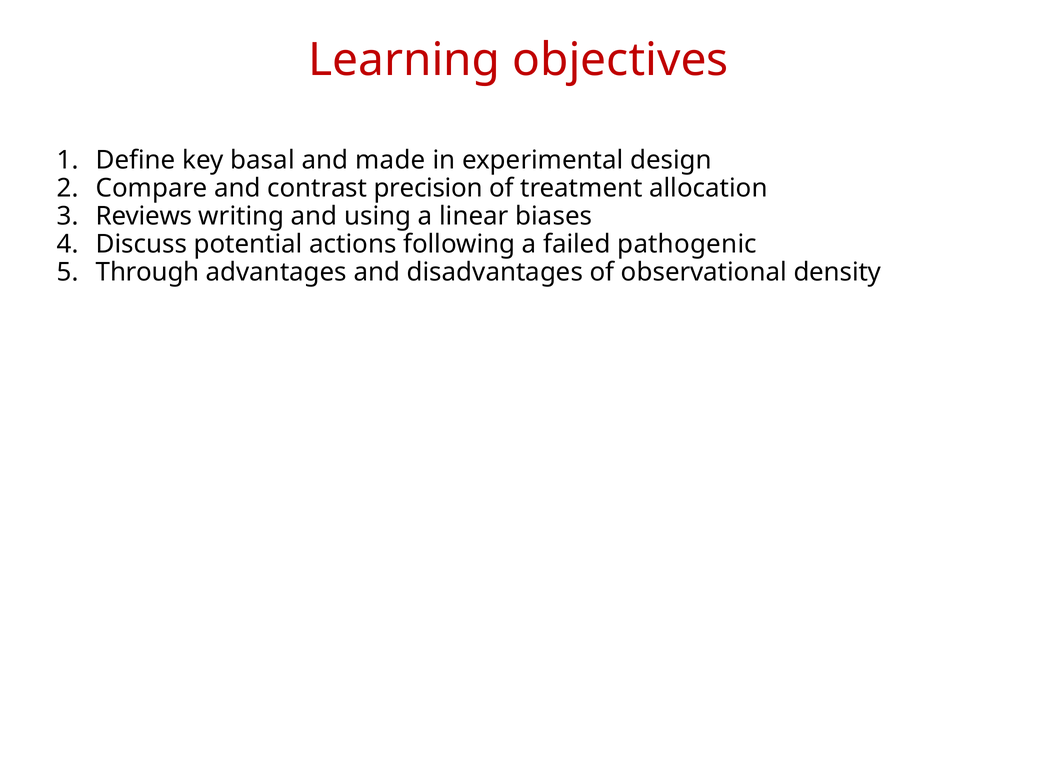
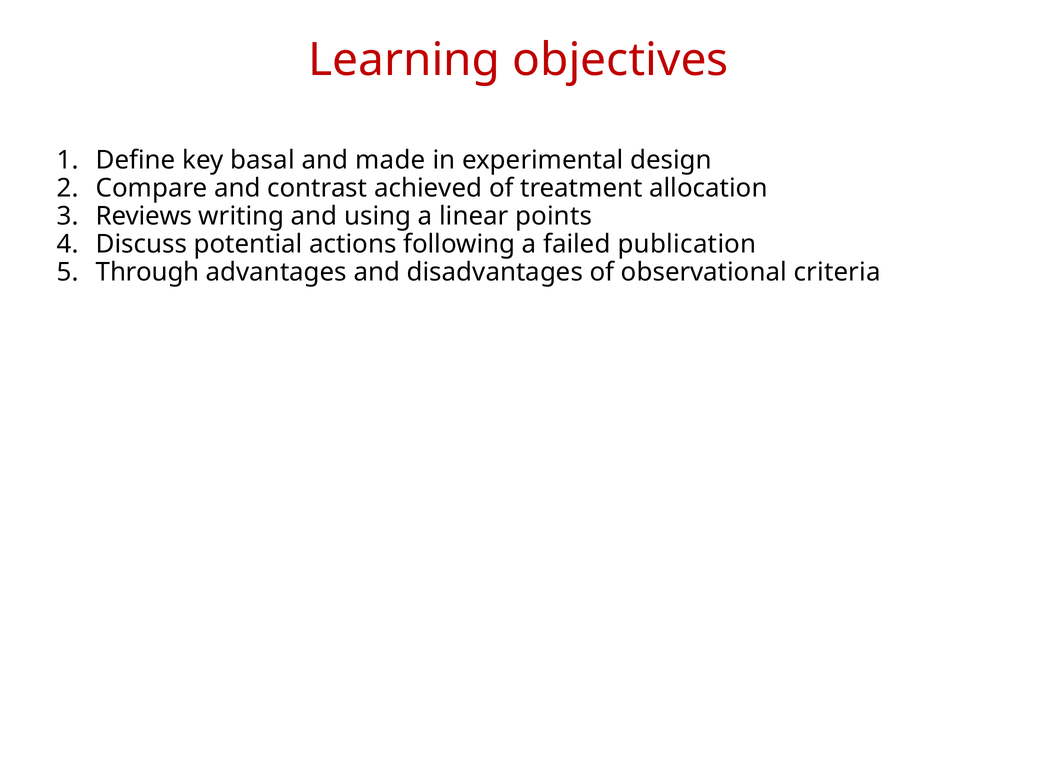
precision: precision -> achieved
biases: biases -> points
pathogenic: pathogenic -> publication
density: density -> criteria
